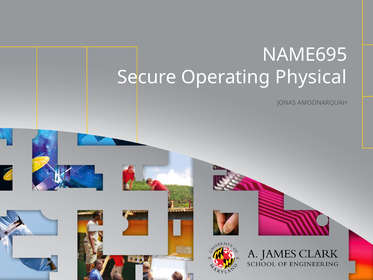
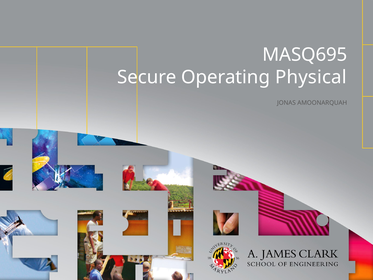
NAME695: NAME695 -> MASQ695
